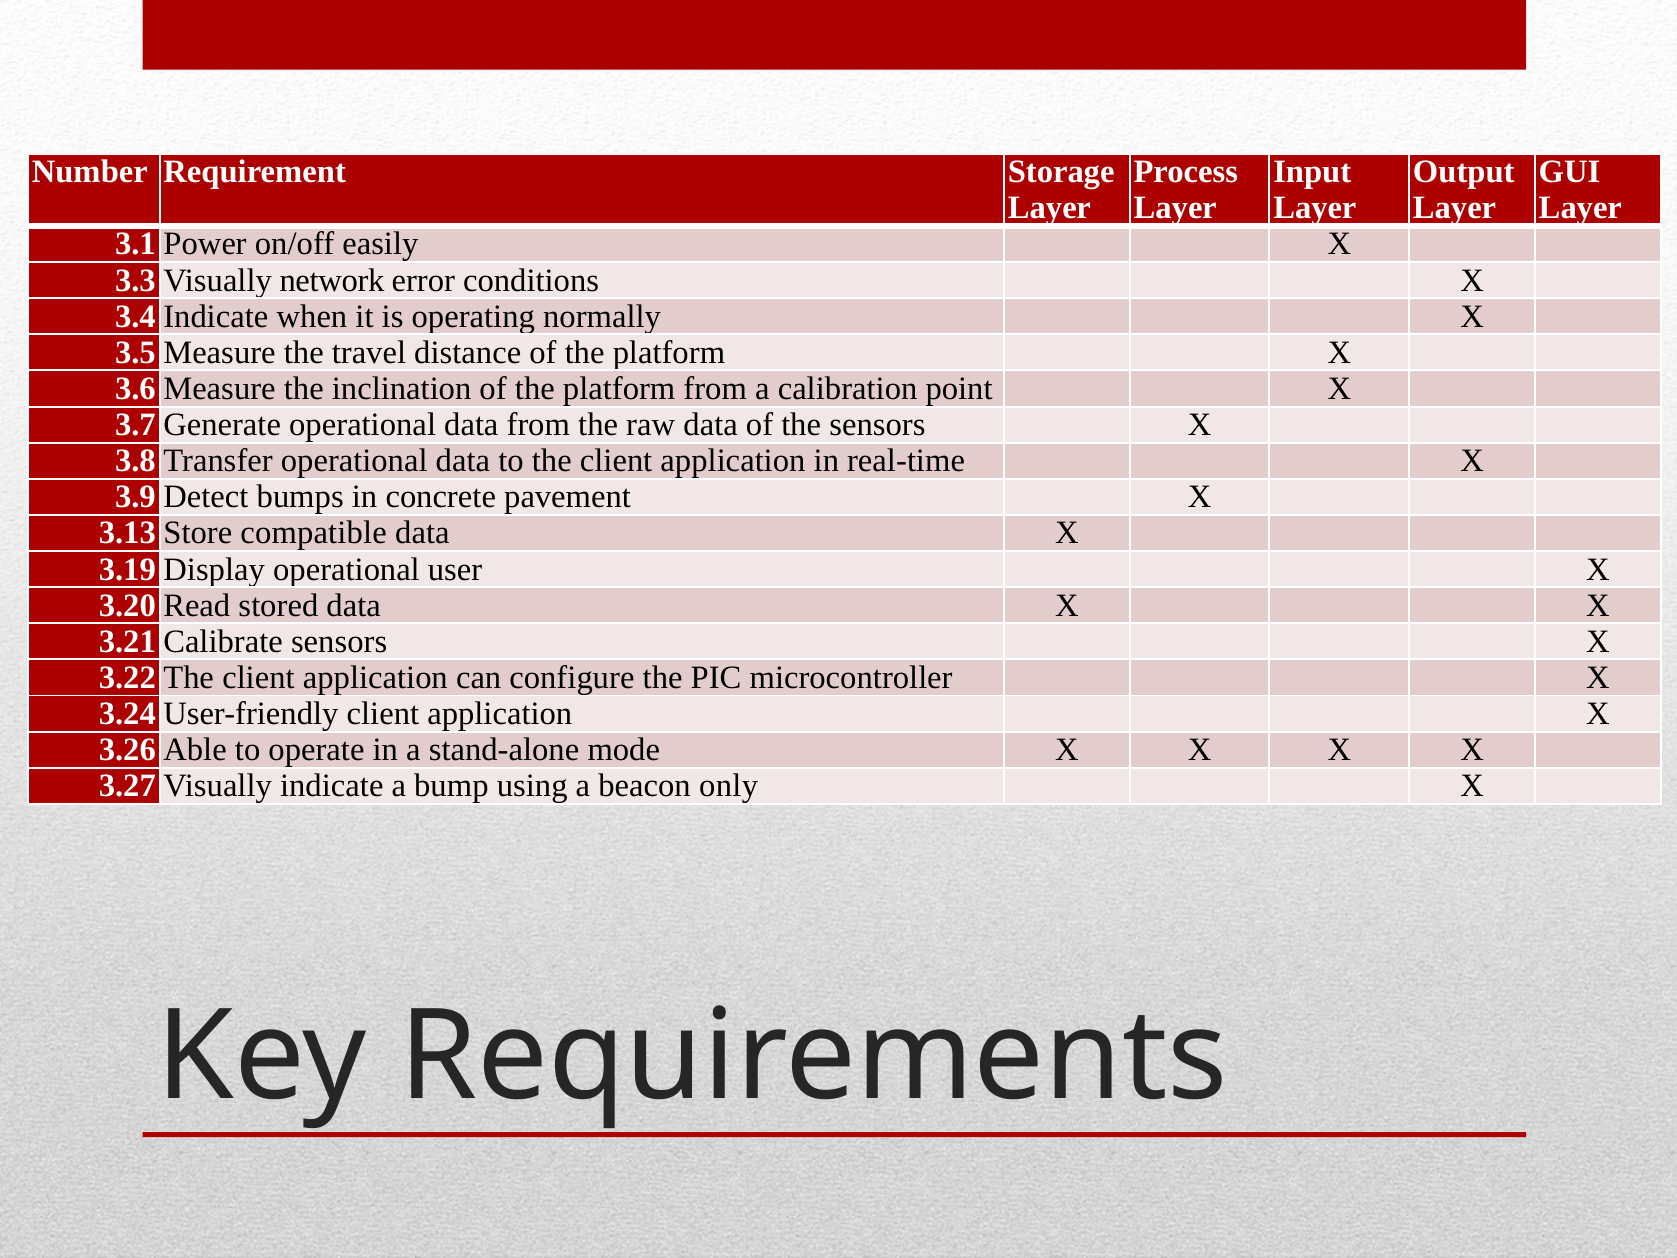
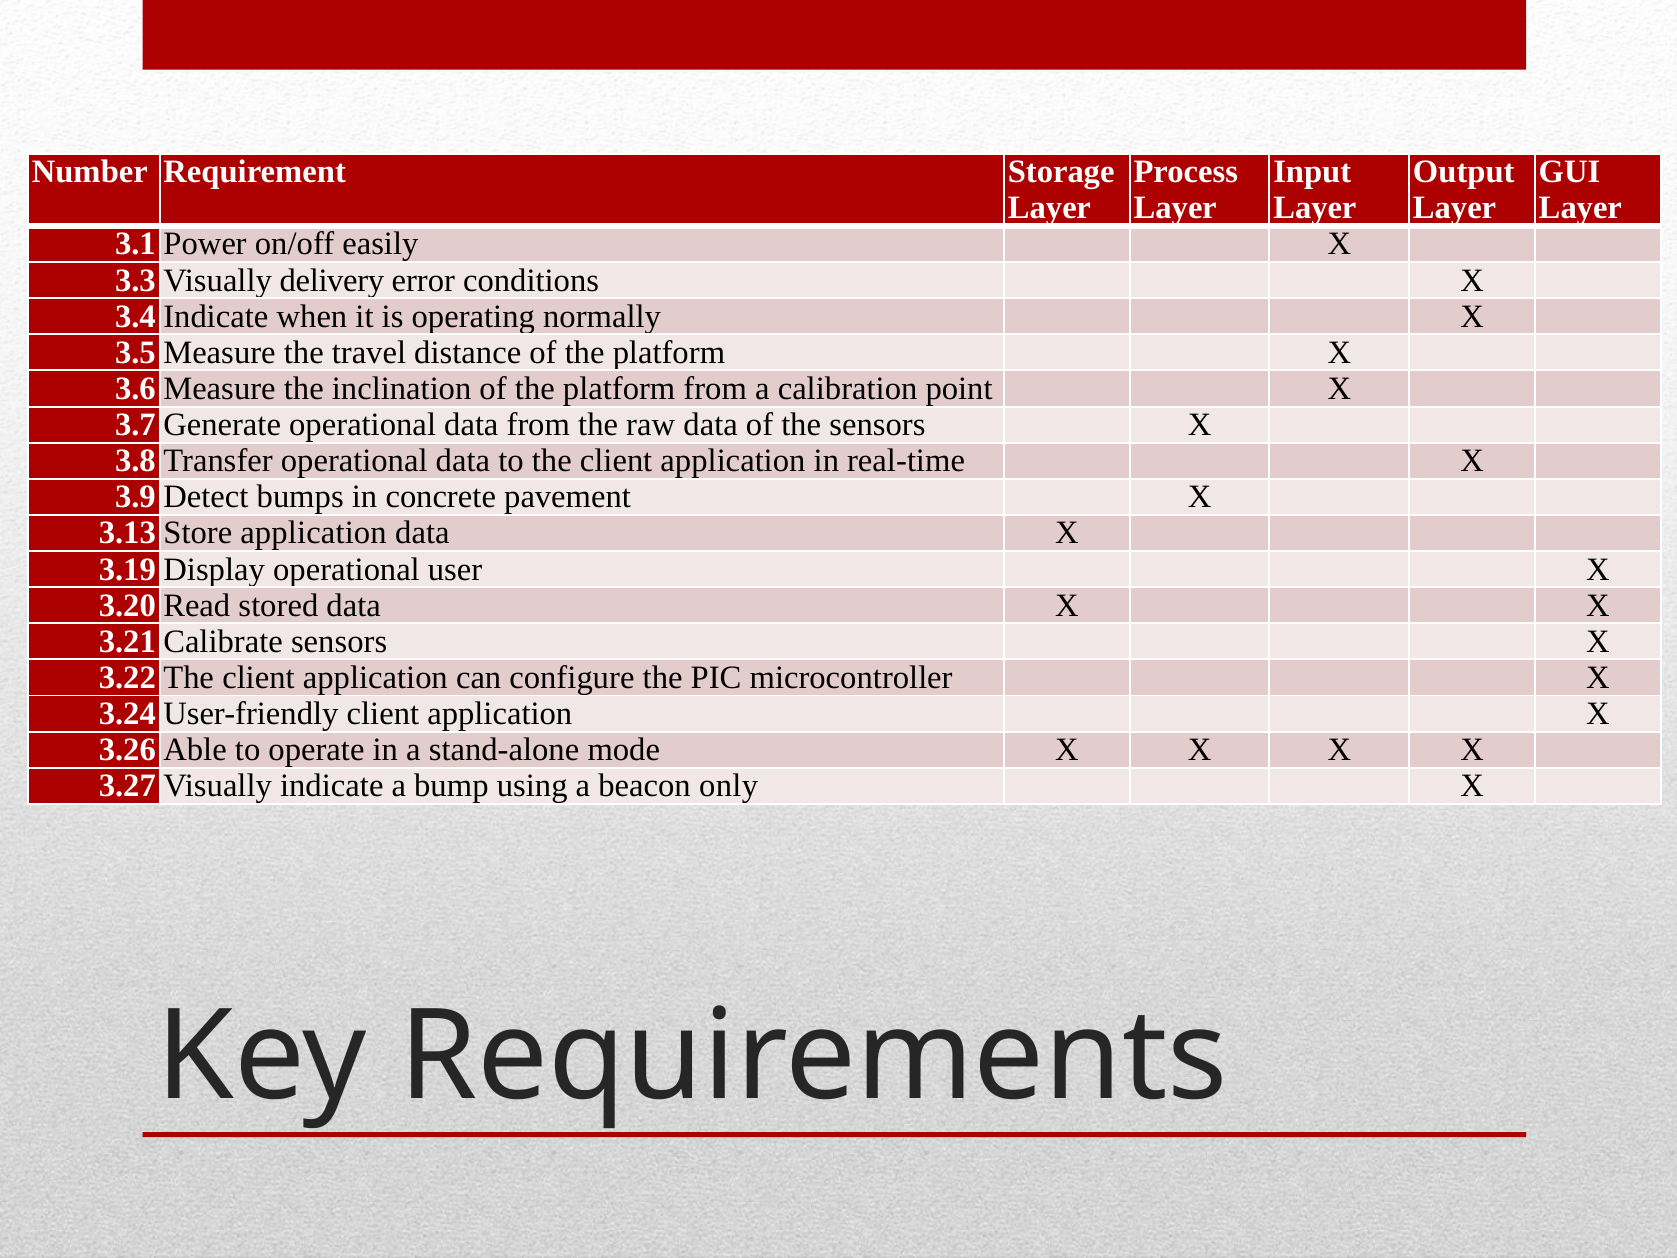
network: network -> delivery
compatible at (314, 533): compatible -> application
